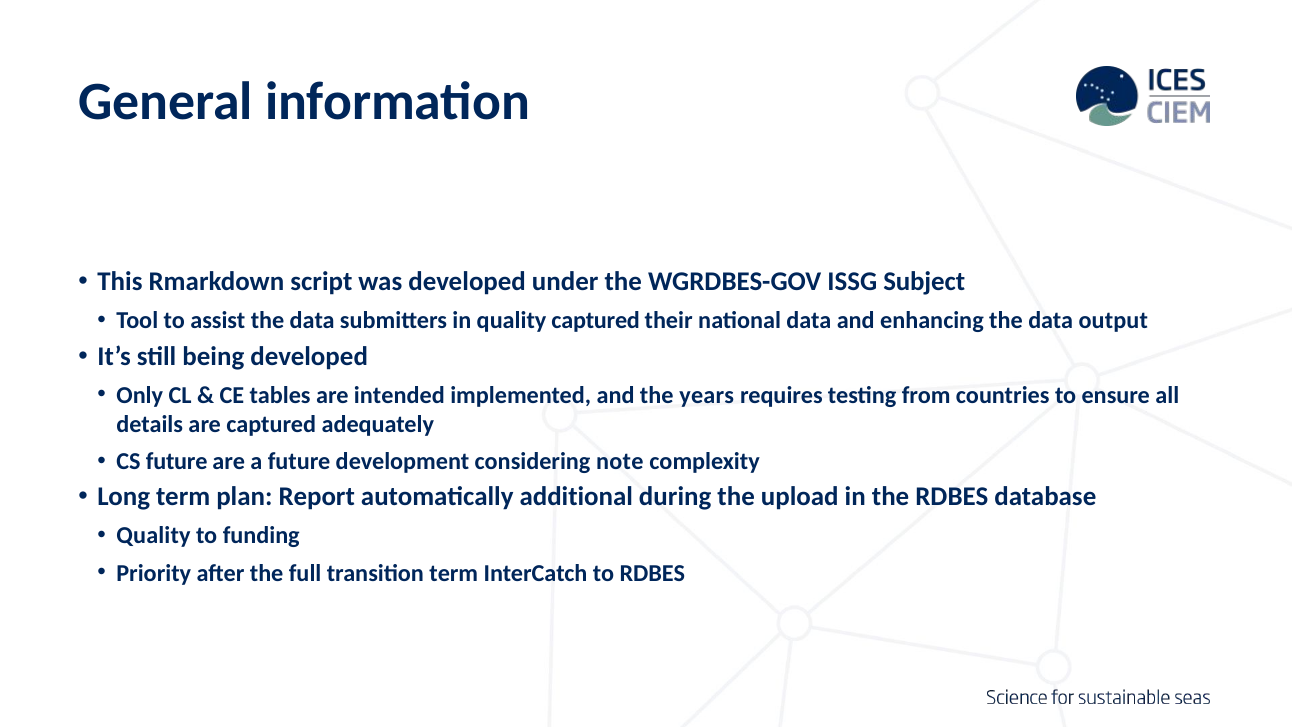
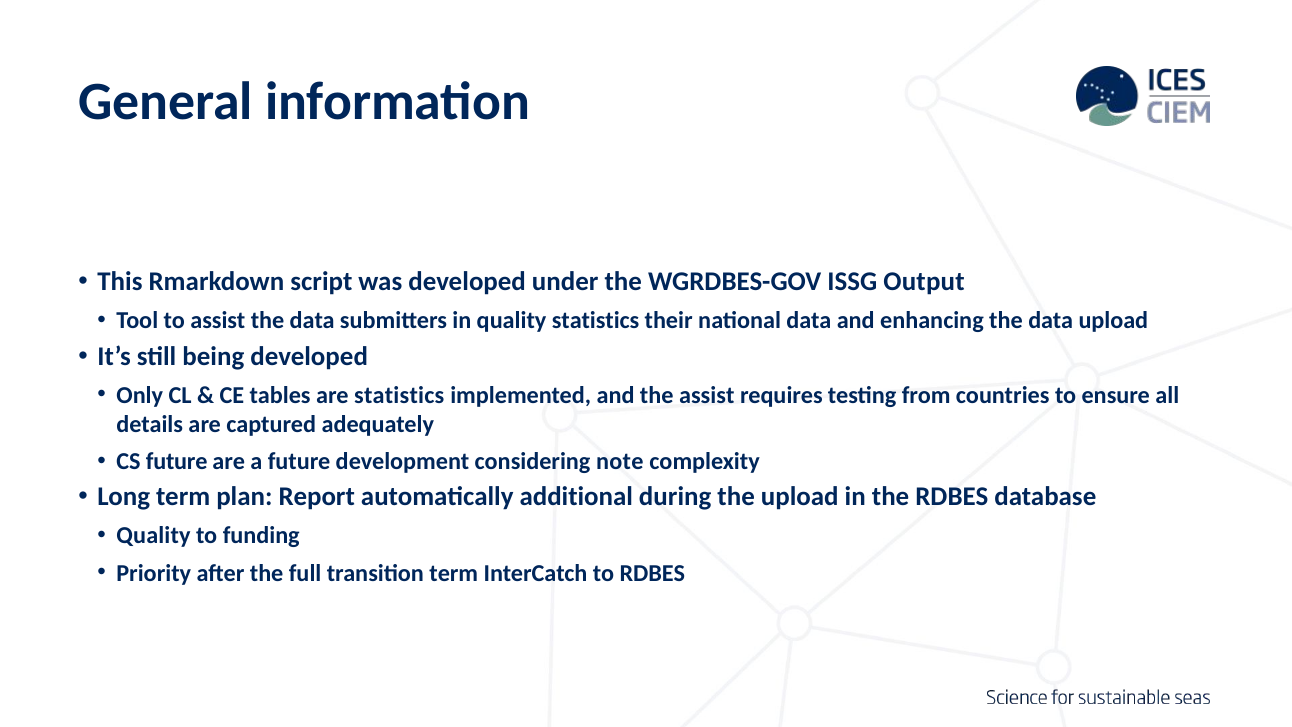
Subject: Subject -> Output
quality captured: captured -> statistics
data output: output -> upload
are intended: intended -> statistics
the years: years -> assist
